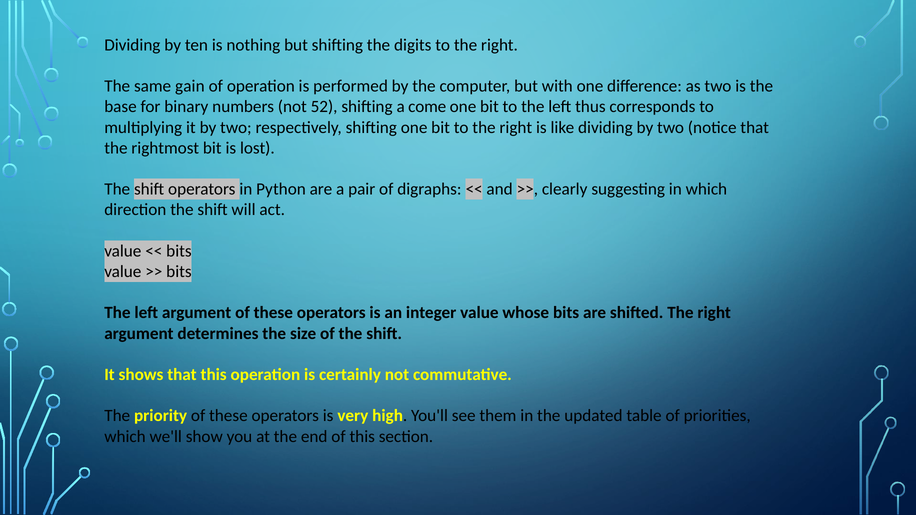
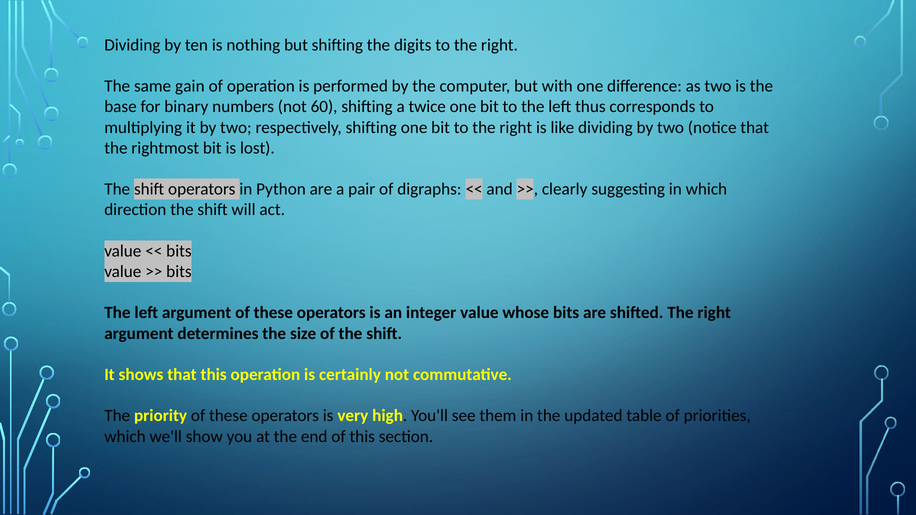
52: 52 -> 60
come: come -> twice
